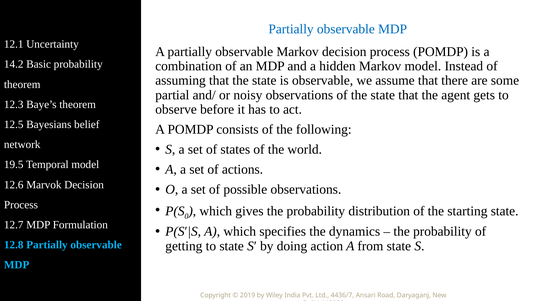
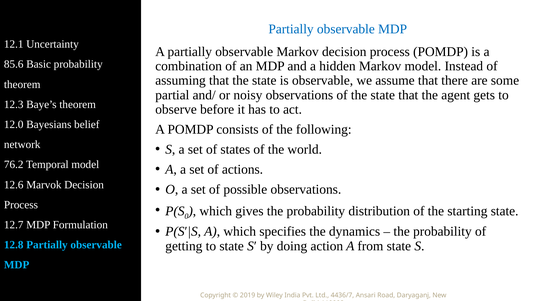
14.2: 14.2 -> 85.6
12.5: 12.5 -> 12.0
19.5: 19.5 -> 76.2
